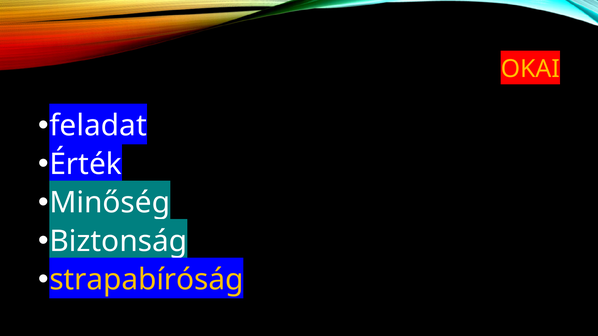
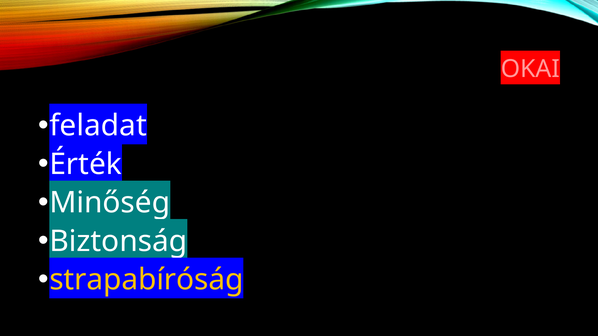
OKAI colour: yellow -> pink
